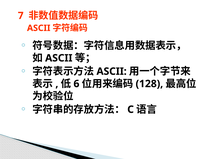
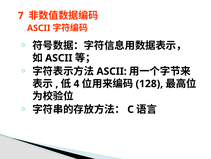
6: 6 -> 4
